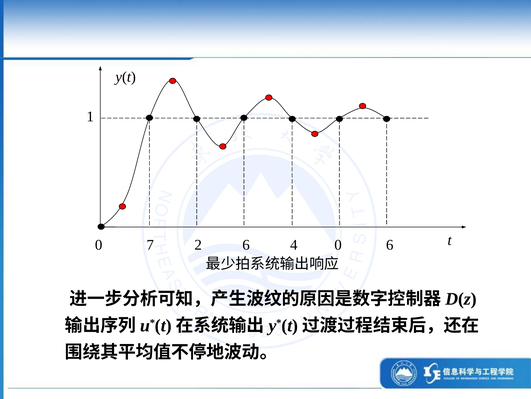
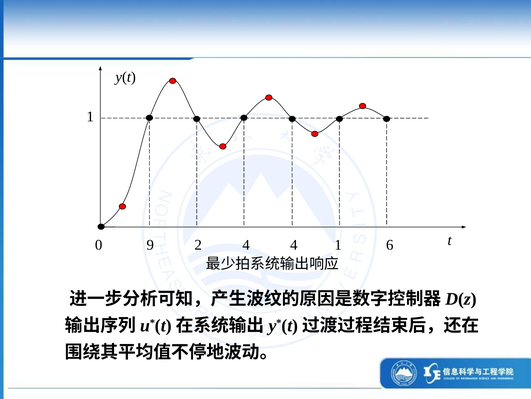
7: 7 -> 9
2 6: 6 -> 4
4 0: 0 -> 1
